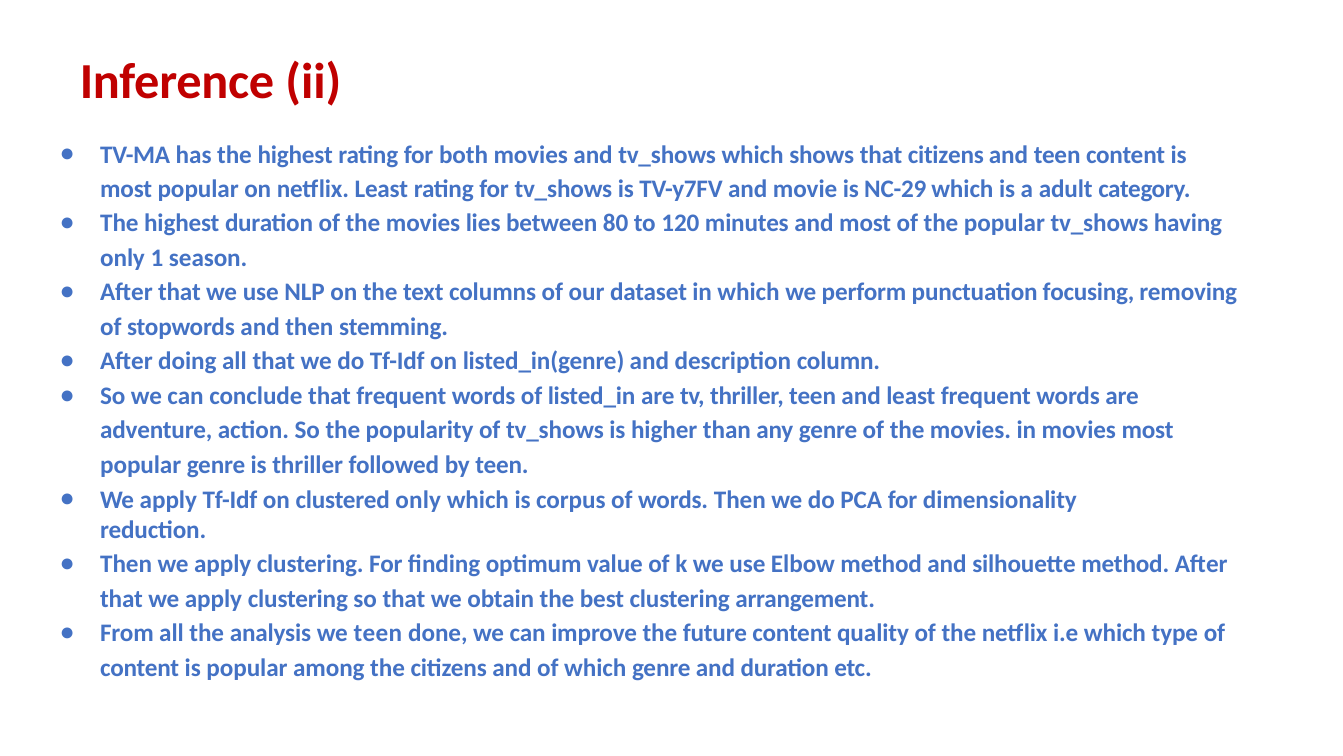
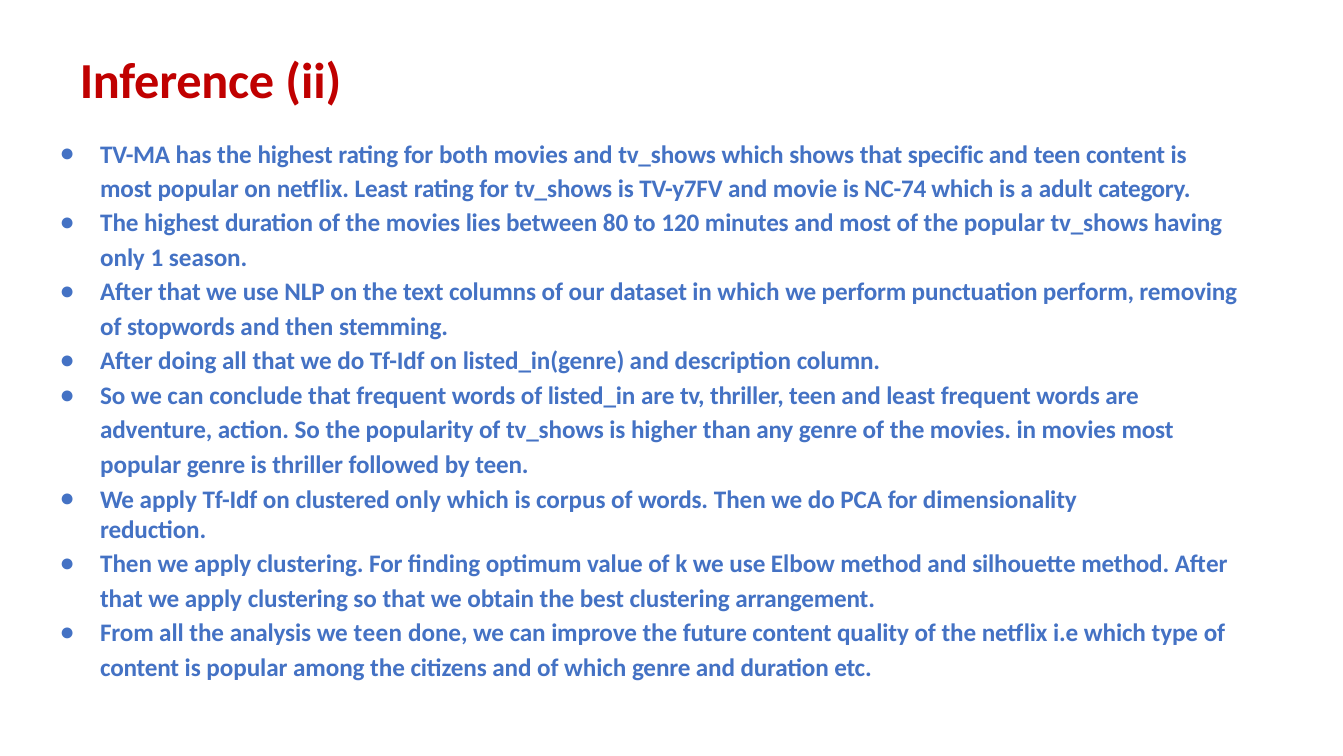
that citizens: citizens -> specific
NC-29: NC-29 -> NC-74
punctuation focusing: focusing -> perform
